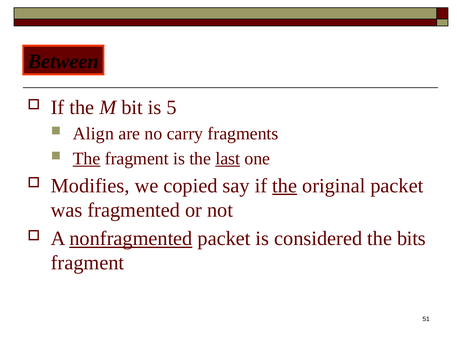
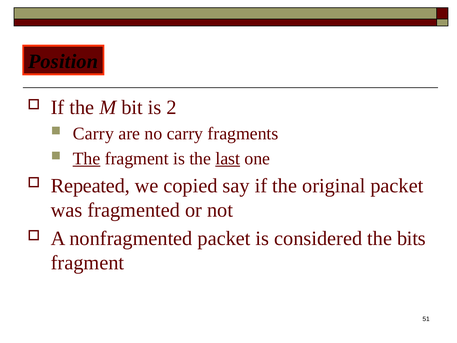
Between: Between -> Position
5: 5 -> 2
Align at (93, 134): Align -> Carry
Modifies: Modifies -> Repeated
the at (285, 186) underline: present -> none
nonfragmented underline: present -> none
